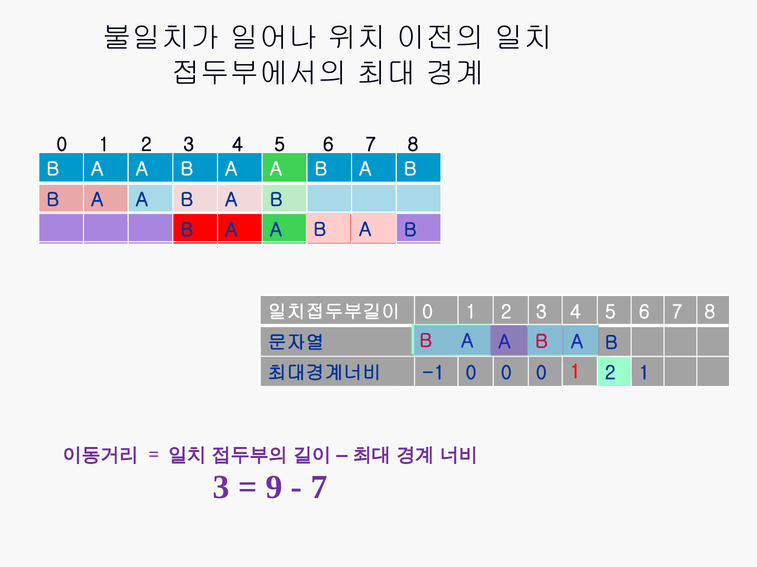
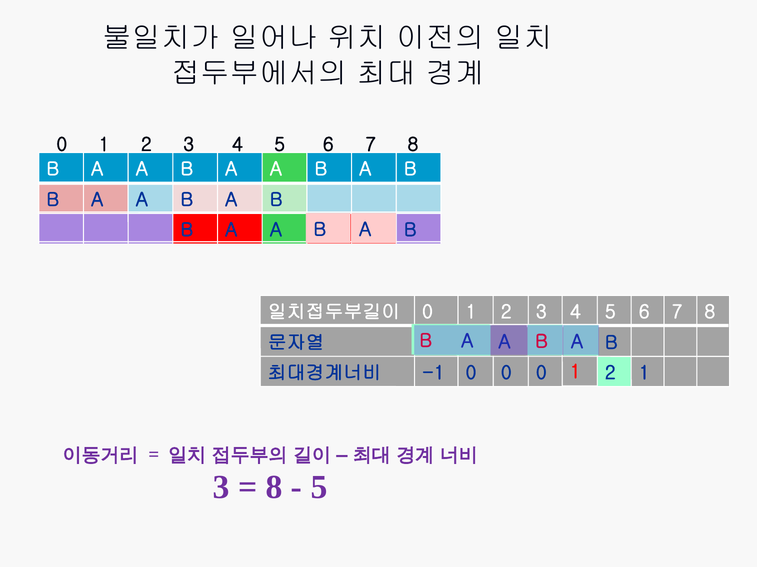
9 at (274, 488): 9 -> 8
7 at (319, 488): 7 -> 5
